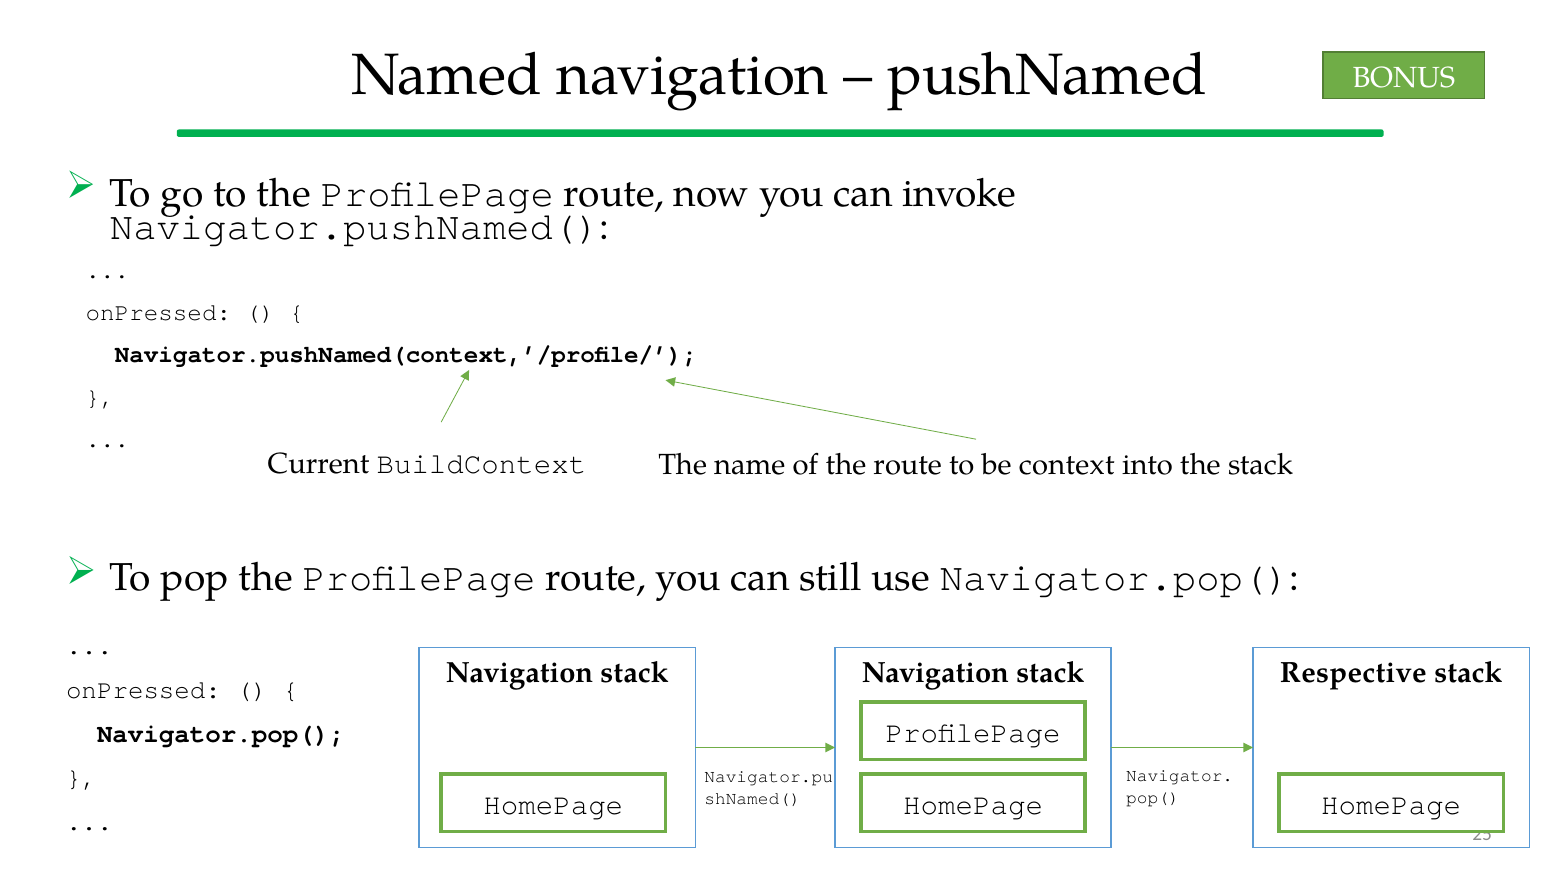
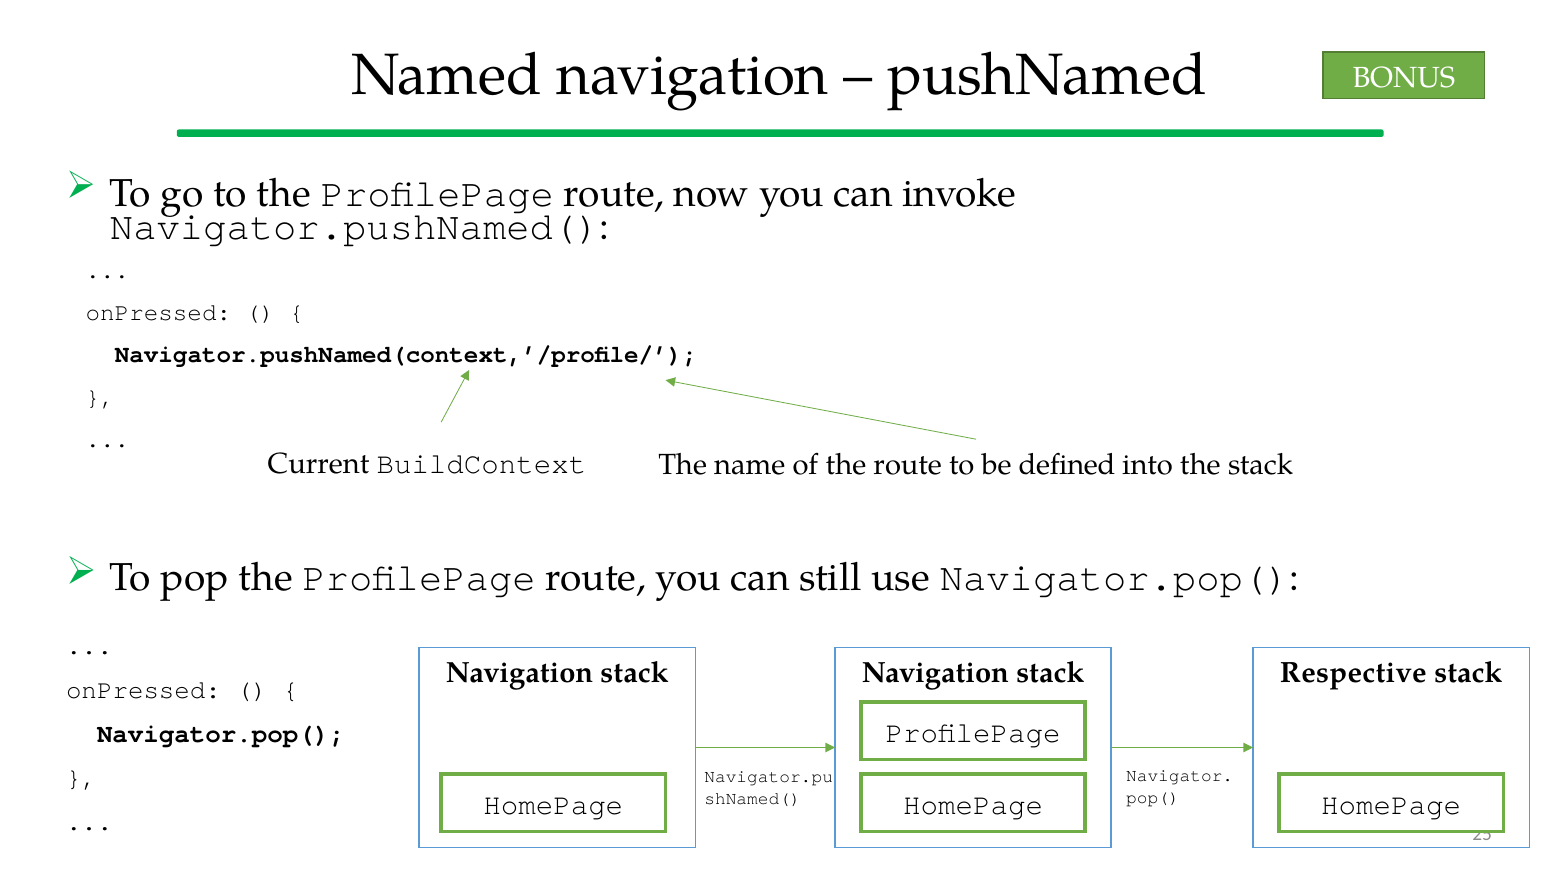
context: context -> defined
